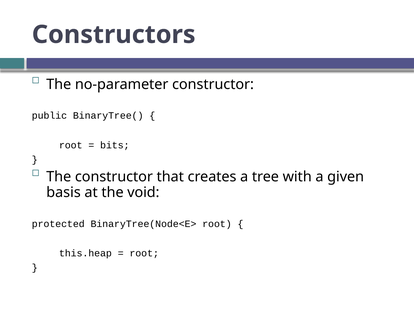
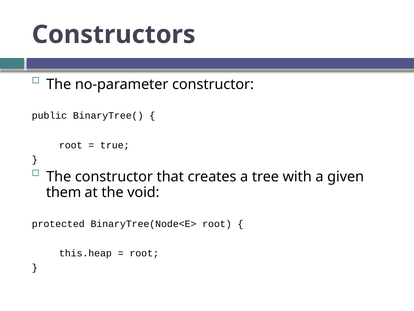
bits: bits -> true
basis: basis -> them
